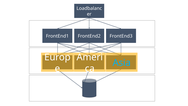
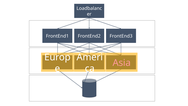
Asia colour: light blue -> pink
